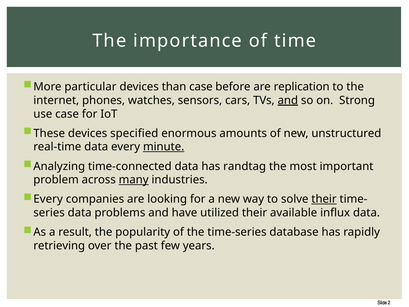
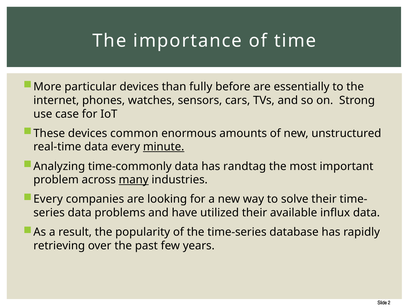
than case: case -> fully
replication: replication -> essentially
and at (288, 100) underline: present -> none
specified: specified -> common
time-connected: time-connected -> time-commonly
their at (324, 199) underline: present -> none
